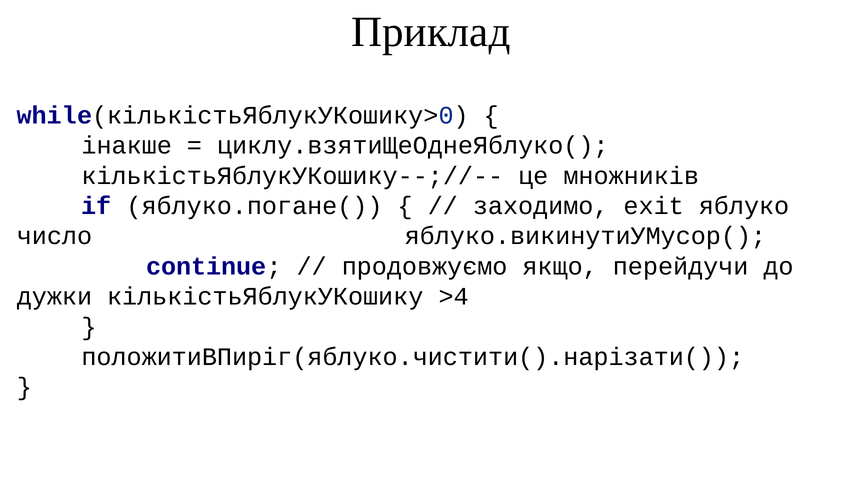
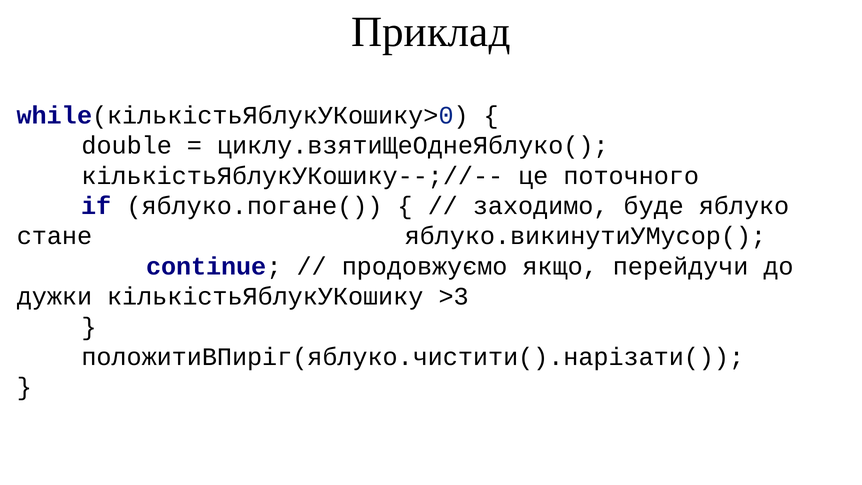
інакше: інакше -> double
множників: множників -> поточного
exit: exit -> буде
число: число -> стане
>4: >4 -> >3
